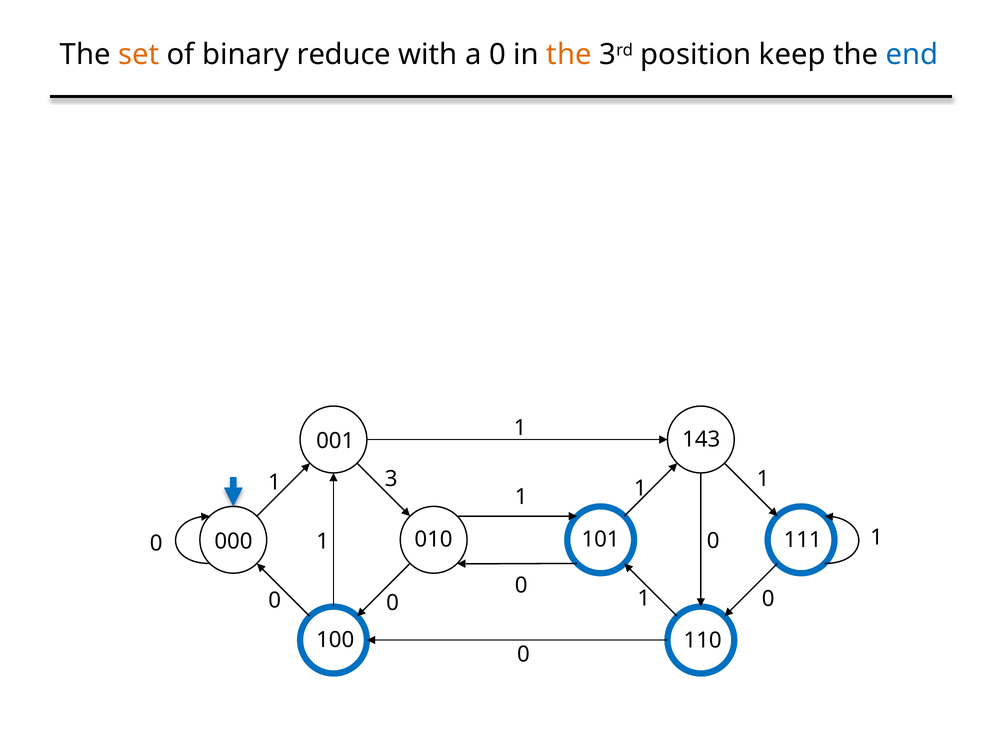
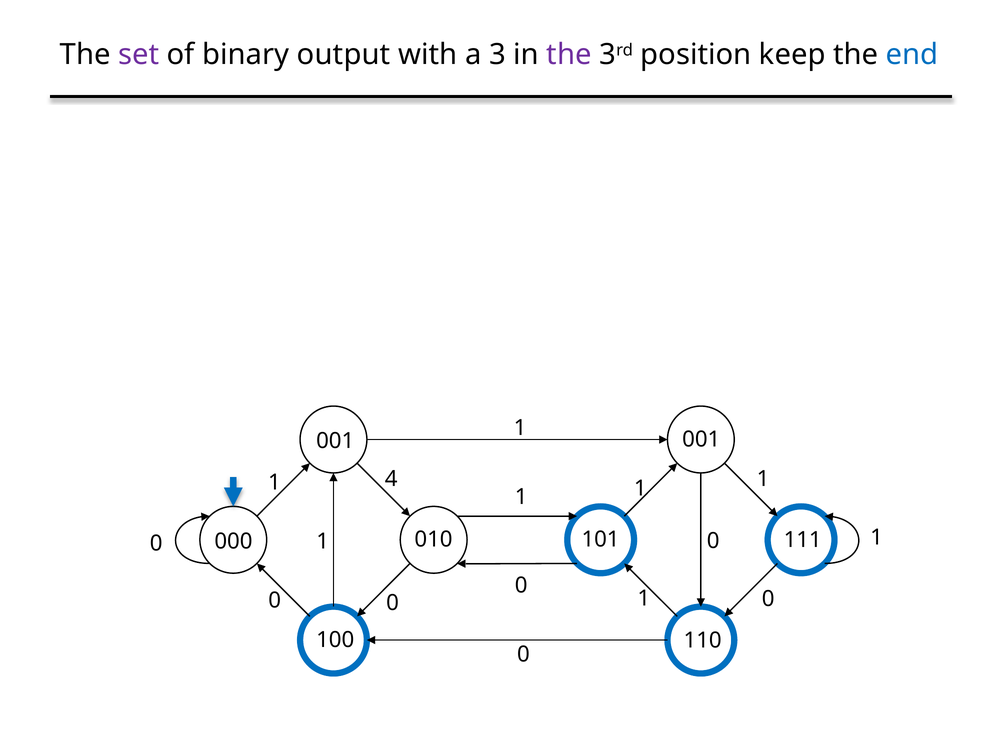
set colour: orange -> purple
reduce: reduce -> output
a 0: 0 -> 3
the at (569, 55) colour: orange -> purple
001 143: 143 -> 001
3: 3 -> 4
